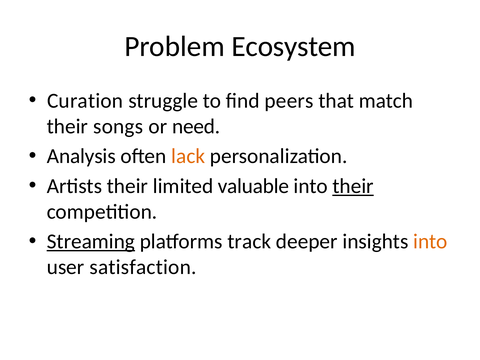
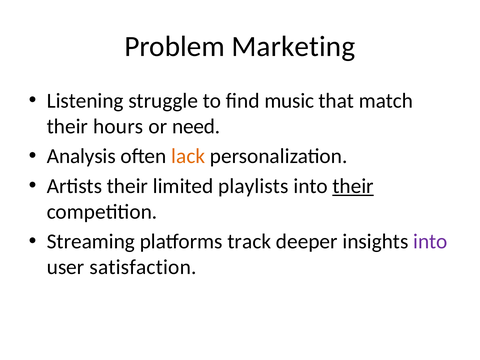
Ecosystem: Ecosystem -> Marketing
Curation: Curation -> Listening
peers: peers -> music
songs: songs -> hours
valuable: valuable -> playlists
Streaming underline: present -> none
into at (430, 242) colour: orange -> purple
